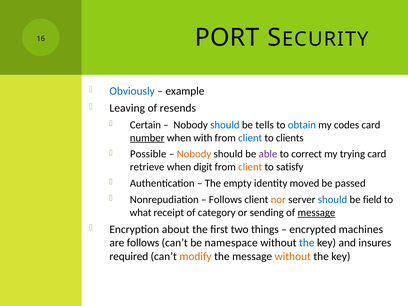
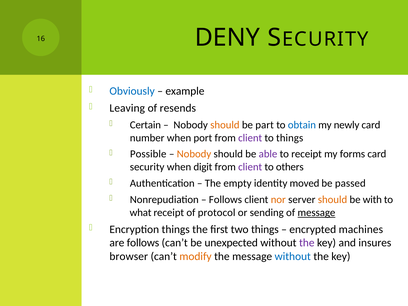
PORT: PORT -> DENY
should at (225, 125) colour: blue -> orange
tells: tells -> part
codes: codes -> newly
number underline: present -> none
with: with -> port
client at (250, 138) colour: blue -> purple
to clients: clients -> things
to correct: correct -> receipt
trying: trying -> forms
retrieve: retrieve -> security
client at (250, 167) colour: orange -> purple
satisfy: satisfy -> others
should at (333, 200) colour: blue -> orange
field: field -> with
category: category -> protocol
Encryption about: about -> things
namespace: namespace -> unexpected
the at (307, 243) colour: blue -> purple
required: required -> browser
without at (293, 256) colour: orange -> blue
